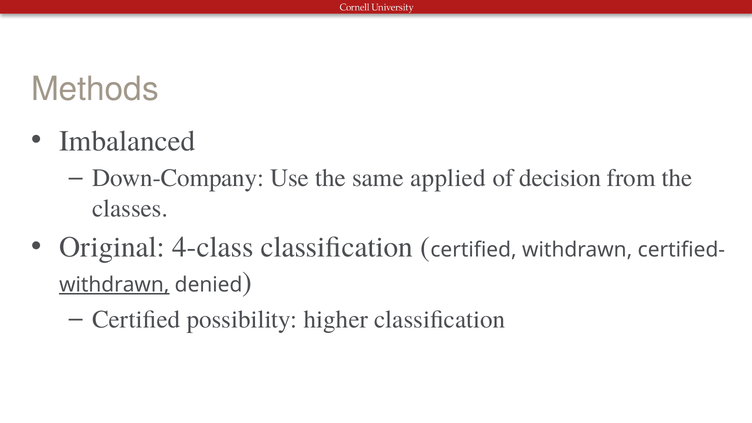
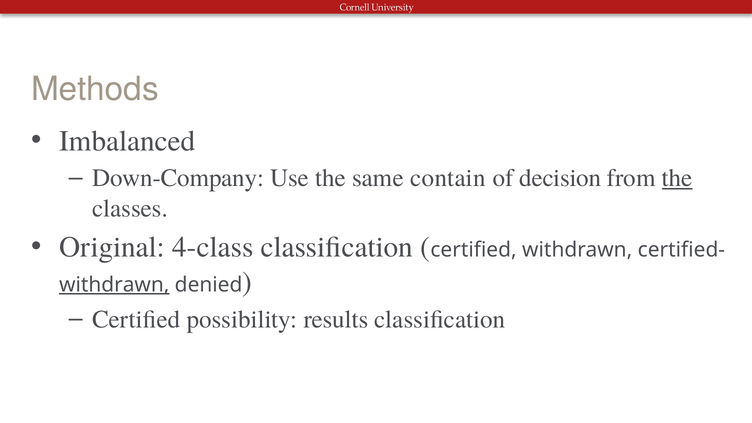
applied: applied -> contain
the at (677, 178) underline: none -> present
higher: higher -> results
